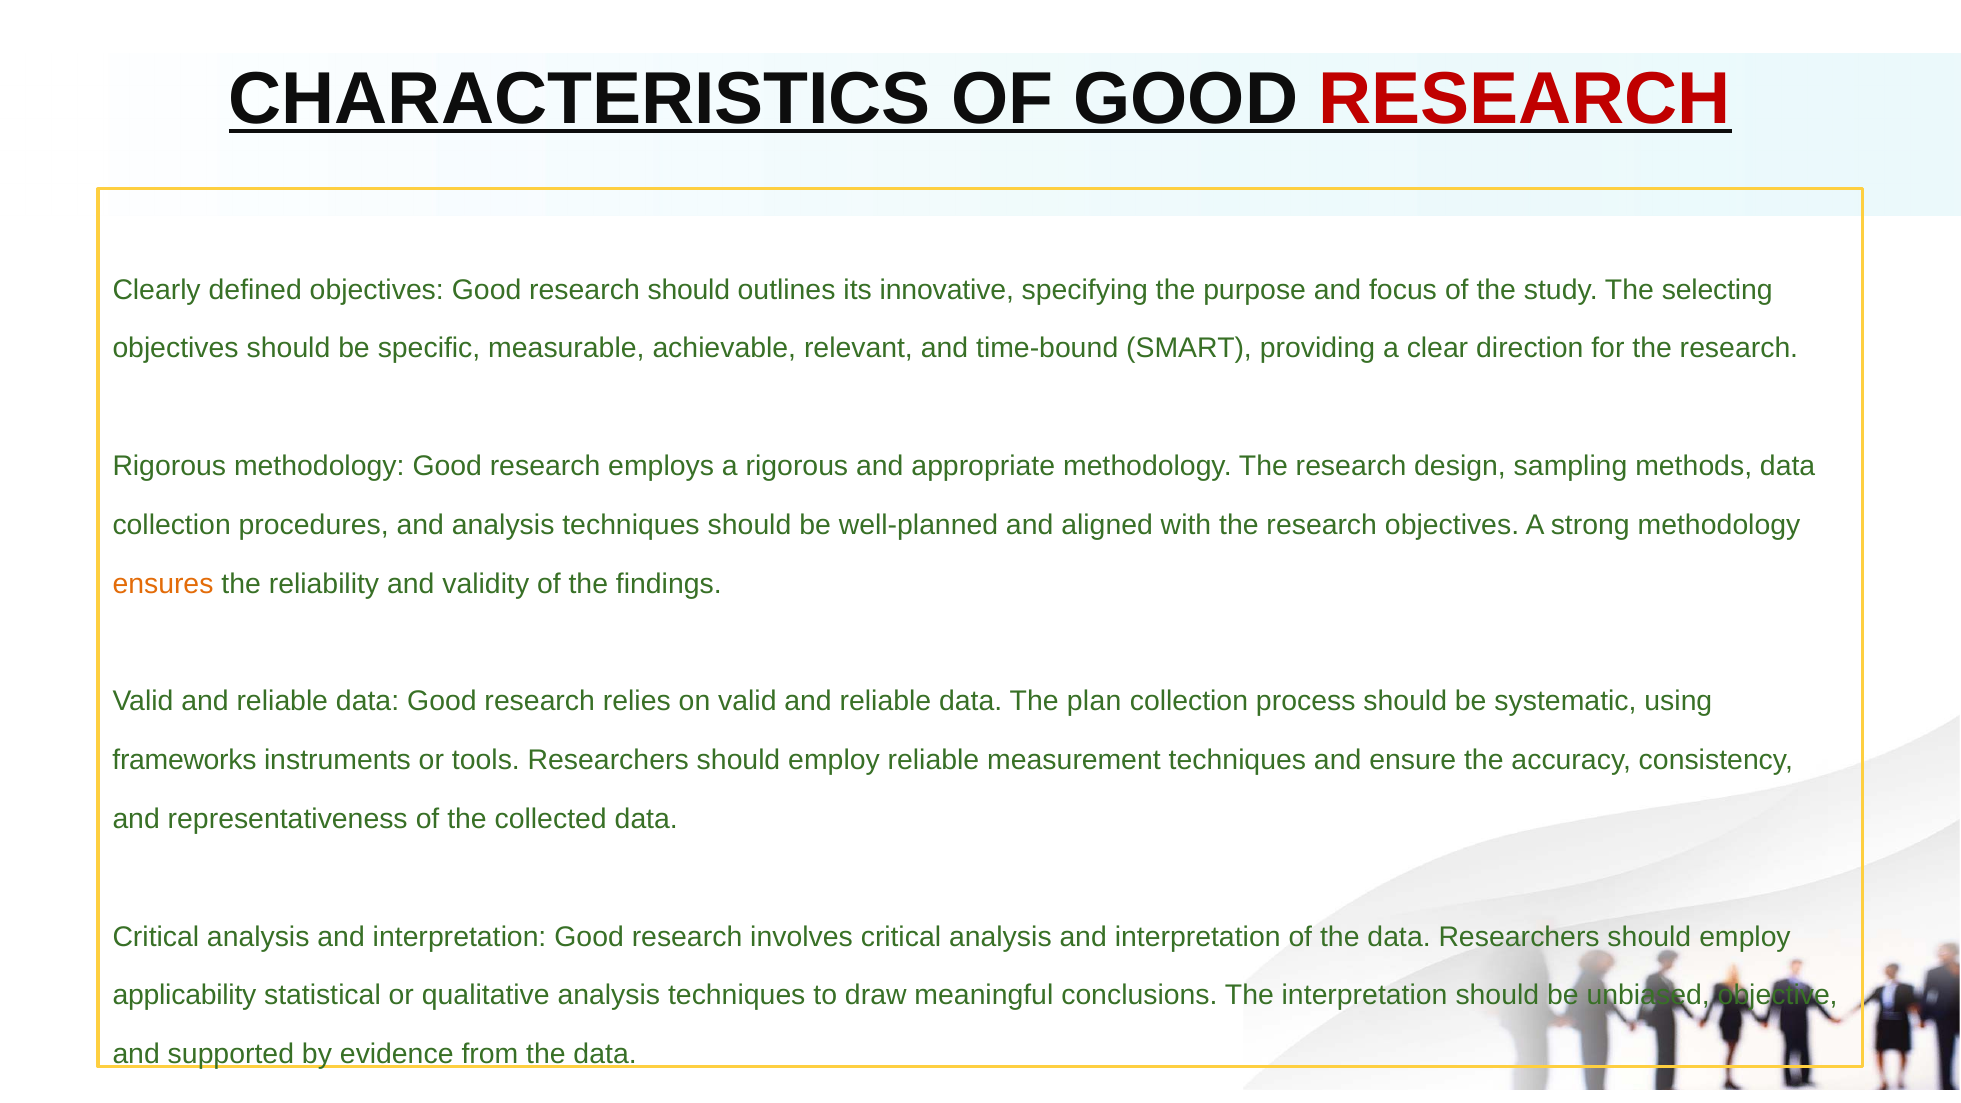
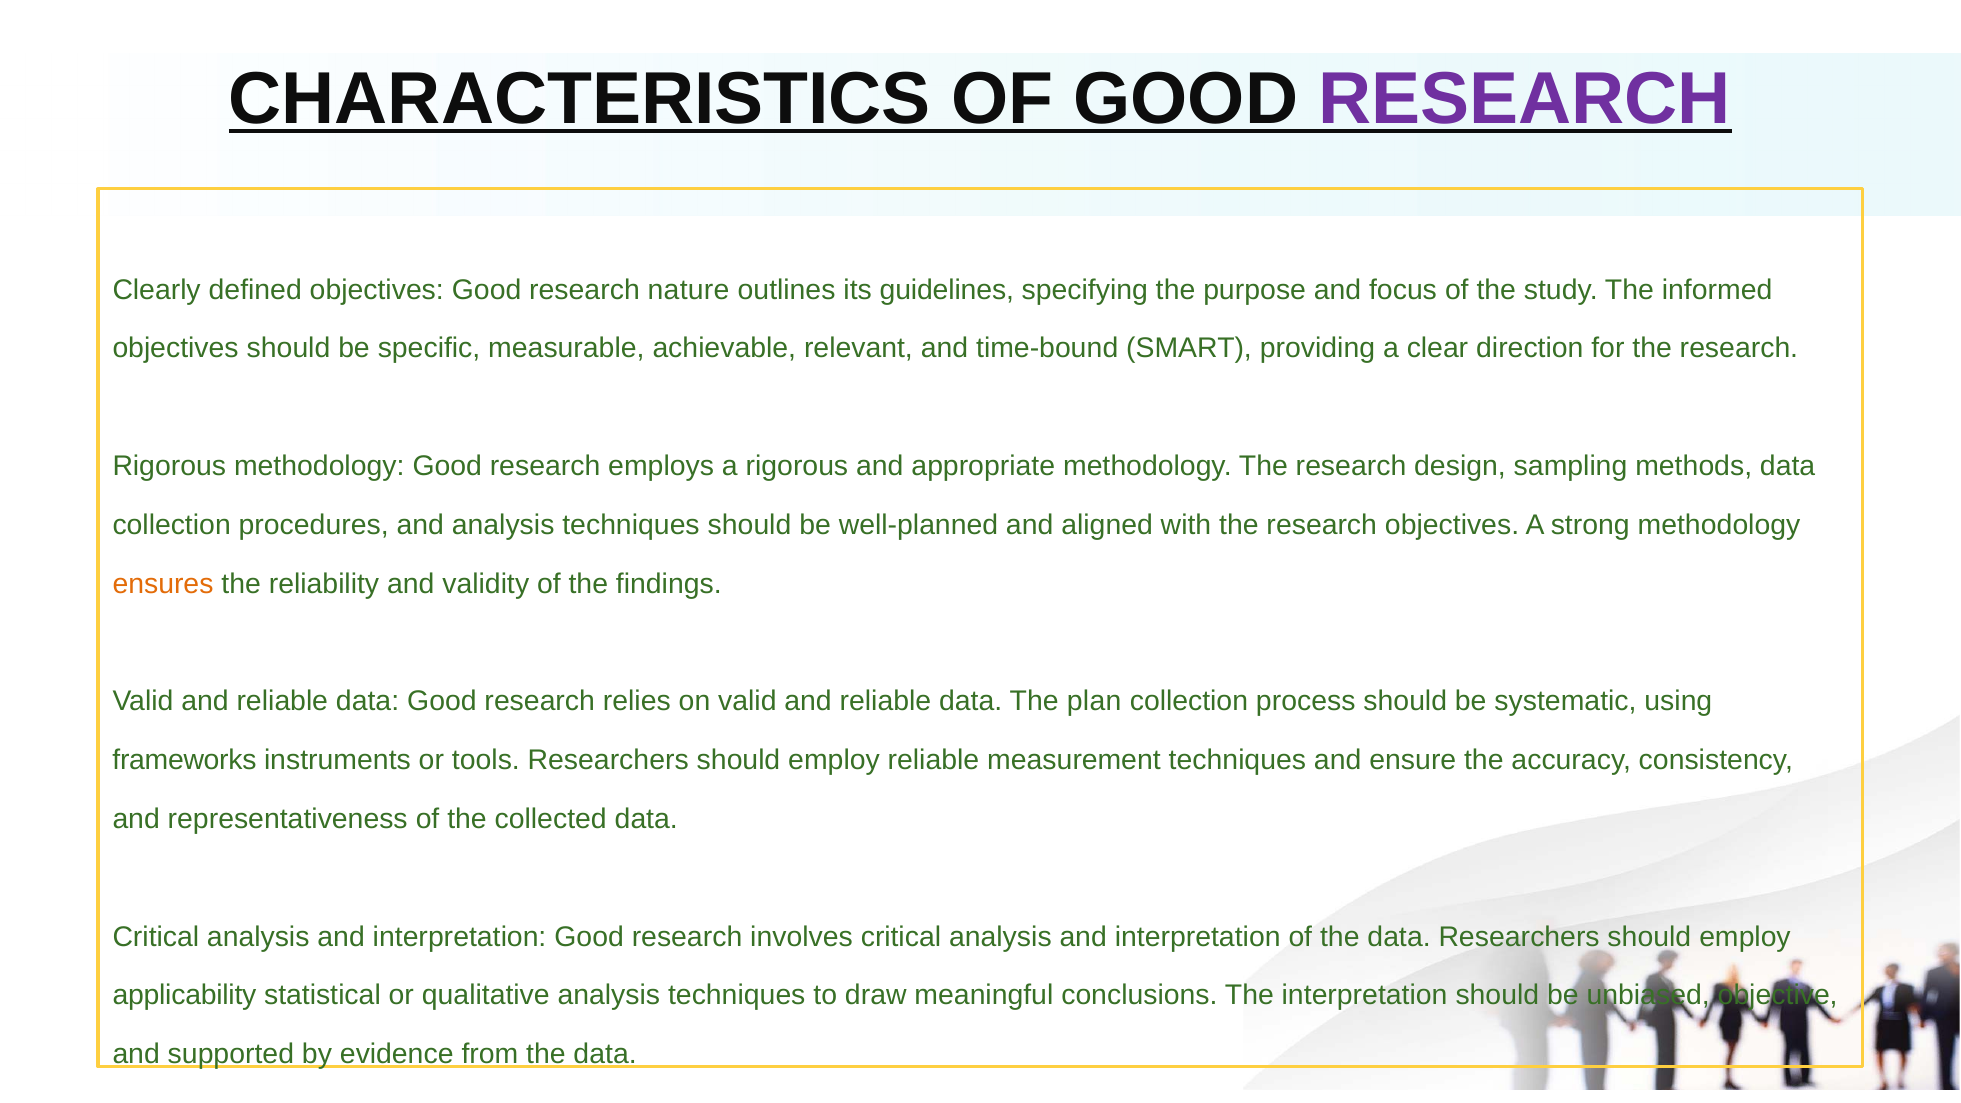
RESEARCH at (1525, 99) colour: red -> purple
research should: should -> nature
its innovative: innovative -> guidelines
The selecting: selecting -> informed
